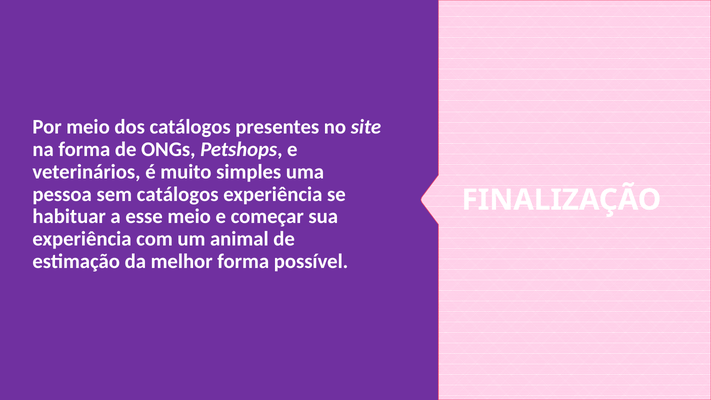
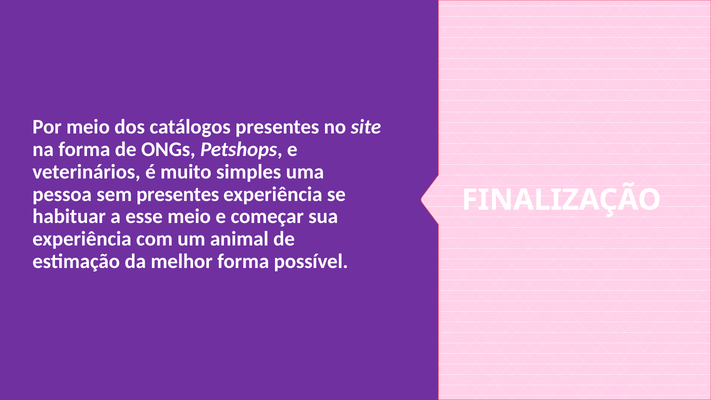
sem catálogos: catálogos -> presentes
